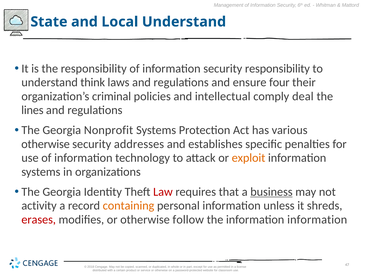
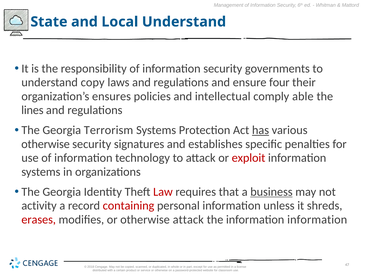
security responsibility: responsibility -> governments
think: think -> copy
criminal: criminal -> ensures
deal: deal -> able
Nonprofit: Nonprofit -> Terrorism
has underline: none -> present
addresses: addresses -> signatures
exploit colour: orange -> red
containing colour: orange -> red
otherwise follow: follow -> attack
